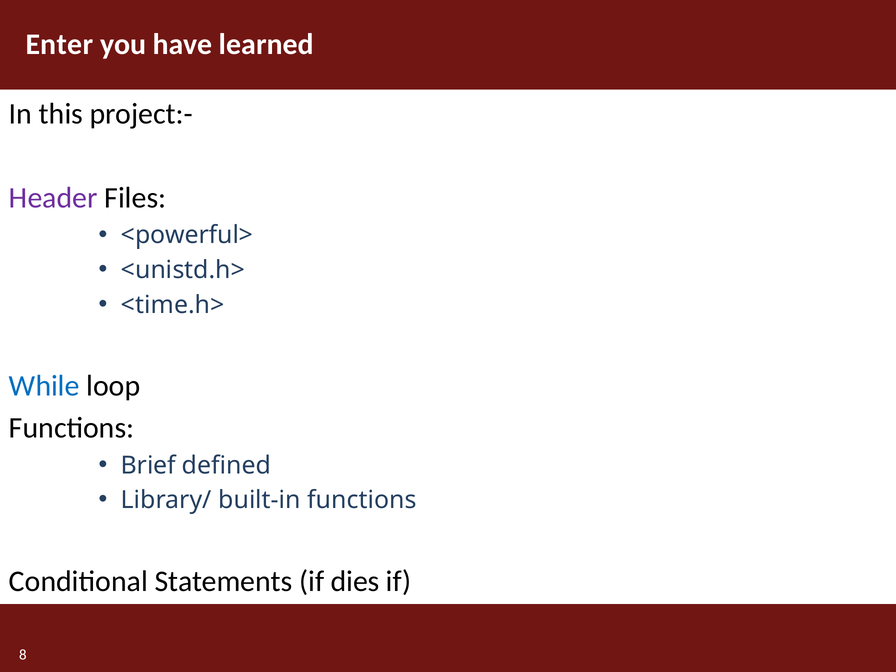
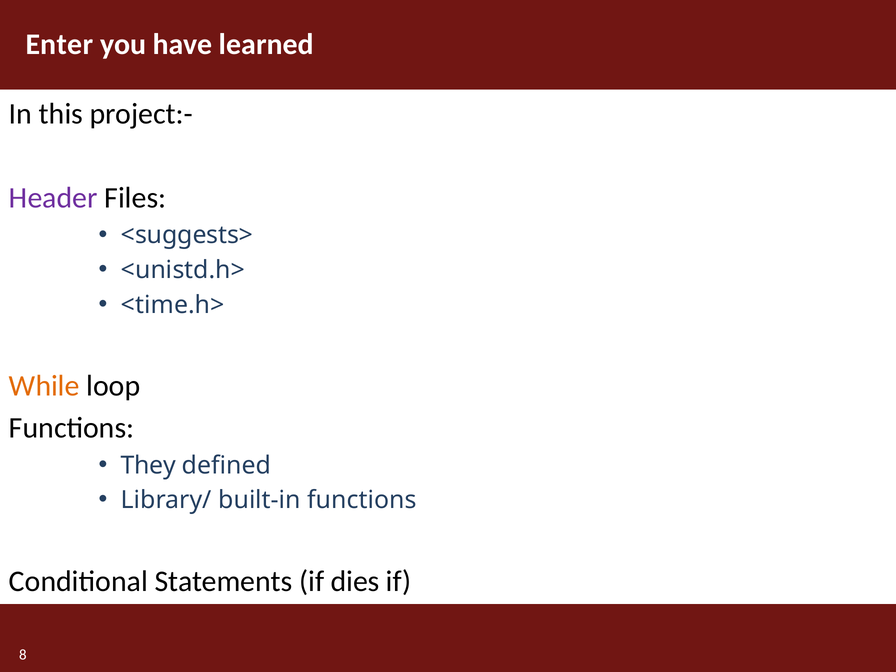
<powerful>: <powerful> -> <suggests>
While colour: blue -> orange
Brief: Brief -> They
